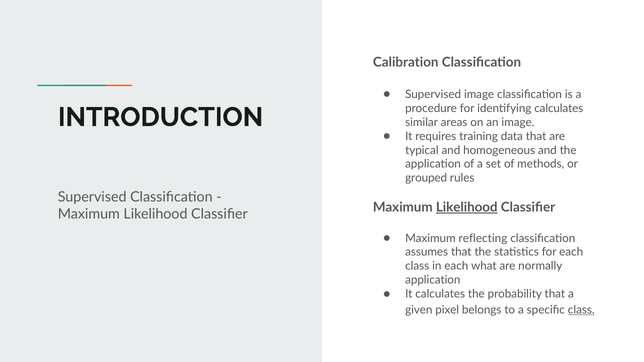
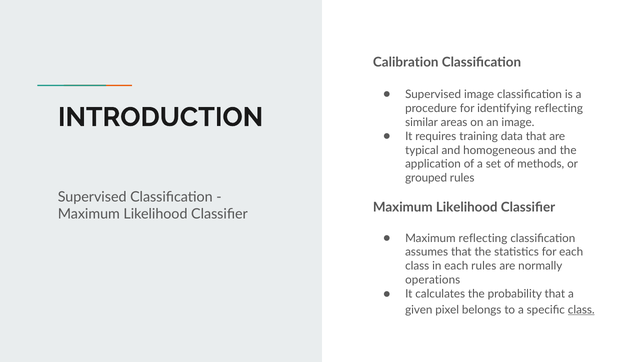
identifying calculates: calculates -> reflecting
Likelihood at (467, 207) underline: present -> none
each what: what -> rules
application at (433, 280): application -> operations
